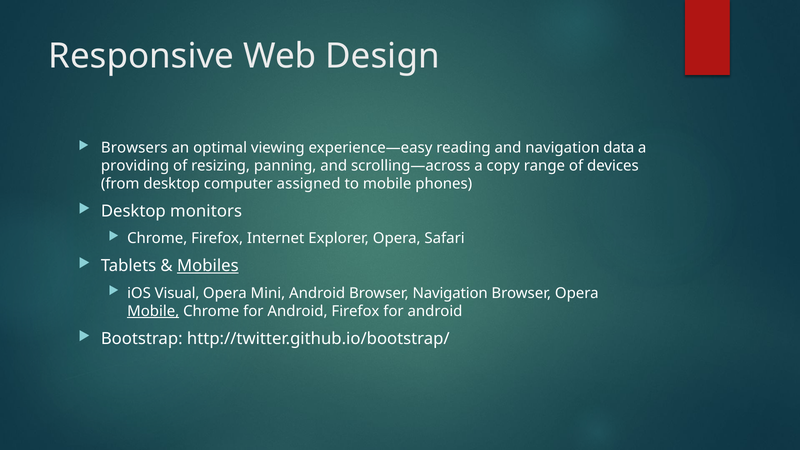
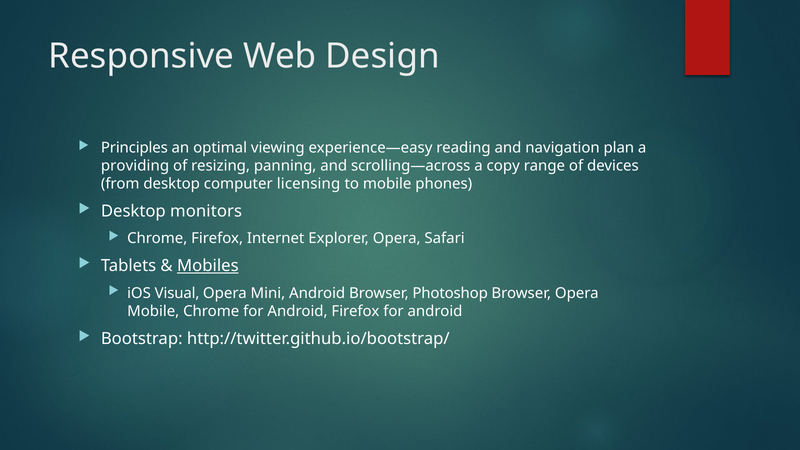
Browsers: Browsers -> Principles
data: data -> plan
assigned: assigned -> licensing
Browser Navigation: Navigation -> Photoshop
Mobile at (153, 311) underline: present -> none
